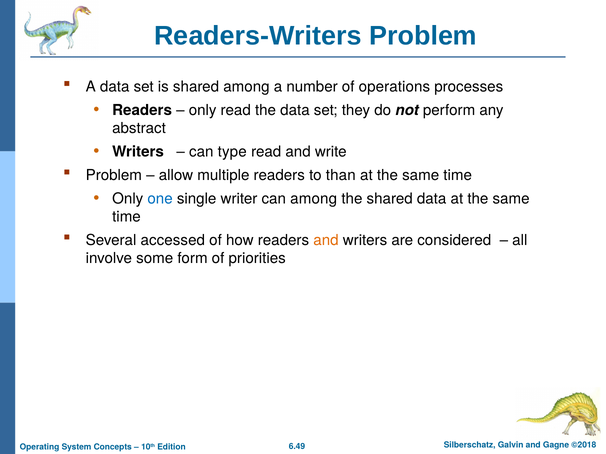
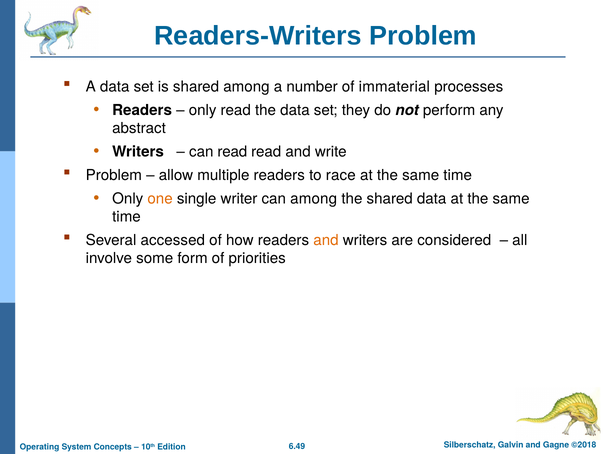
operations: operations -> immaterial
can type: type -> read
than: than -> race
one colour: blue -> orange
